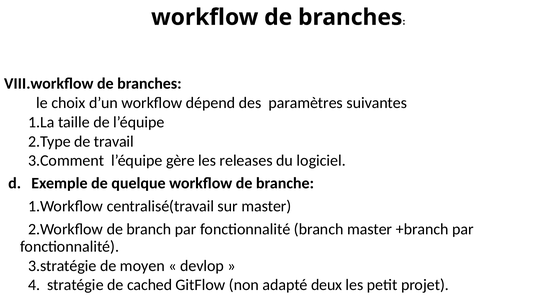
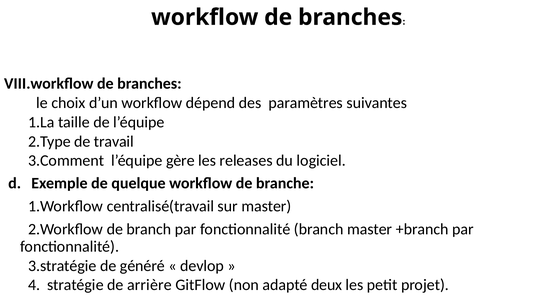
moyen: moyen -> généré
cached: cached -> arrière
